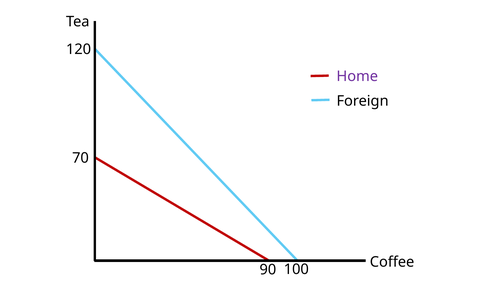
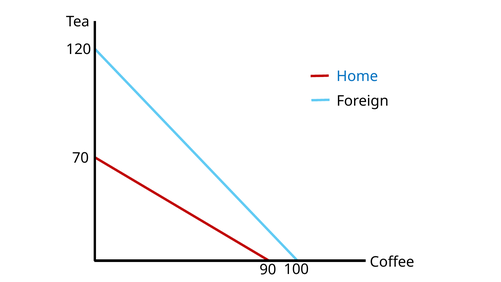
Home colour: purple -> blue
